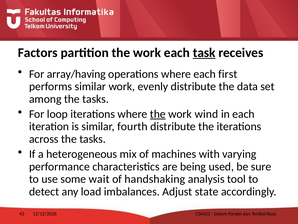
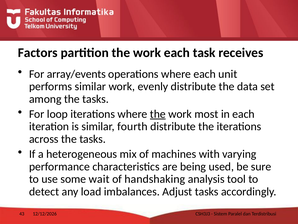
task underline: present -> none
array/having: array/having -> array/events
first: first -> unit
wind: wind -> most
Adjust state: state -> tasks
